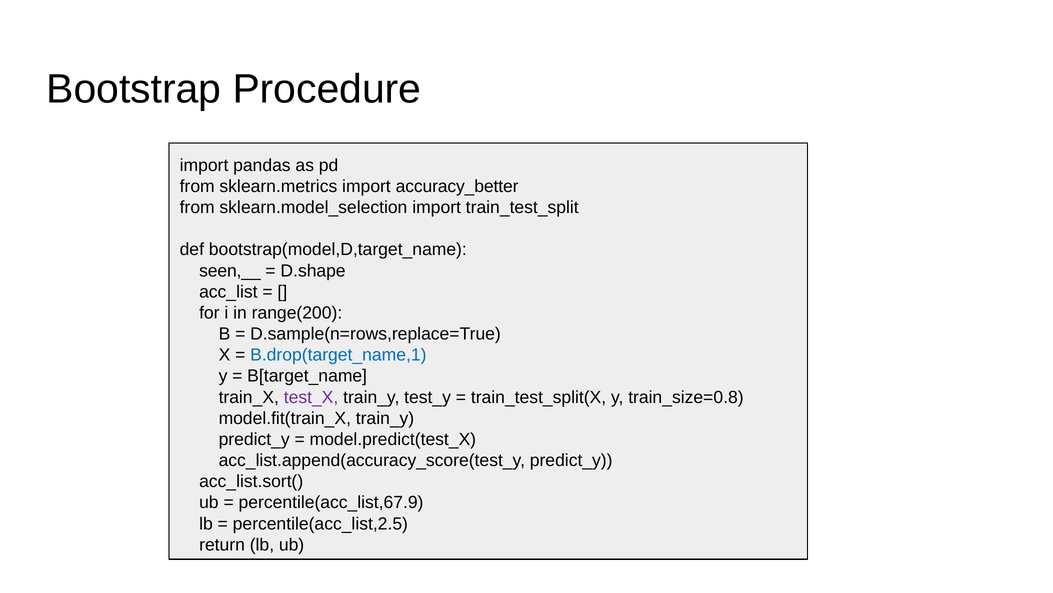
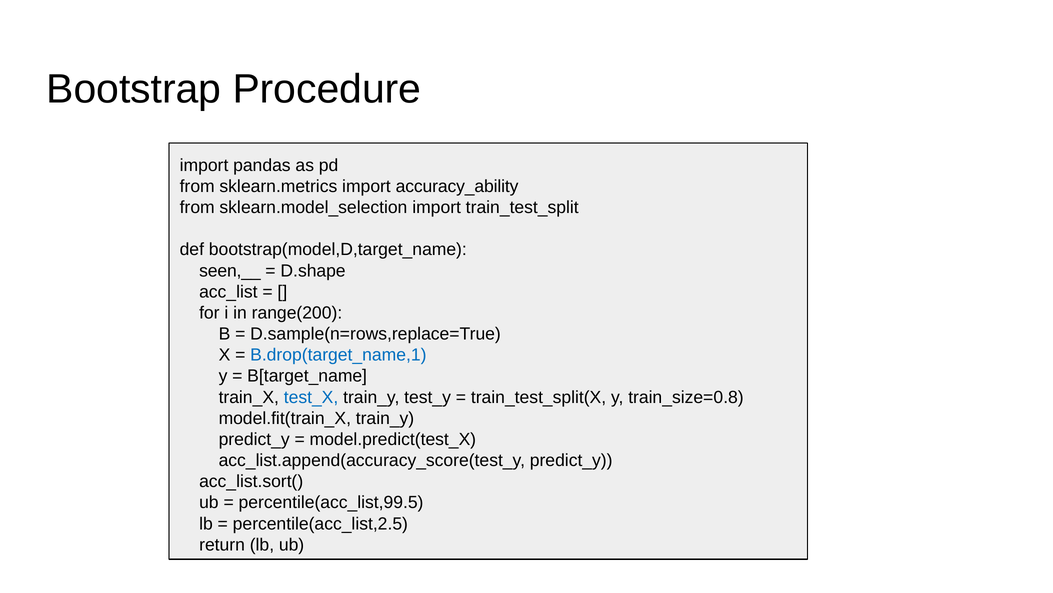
accuracy_better: accuracy_better -> accuracy_ability
test_X colour: purple -> blue
percentile(acc_list,67.9: percentile(acc_list,67.9 -> percentile(acc_list,99.5
